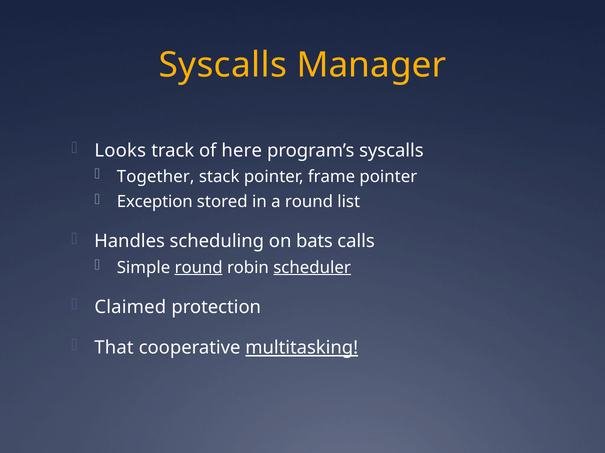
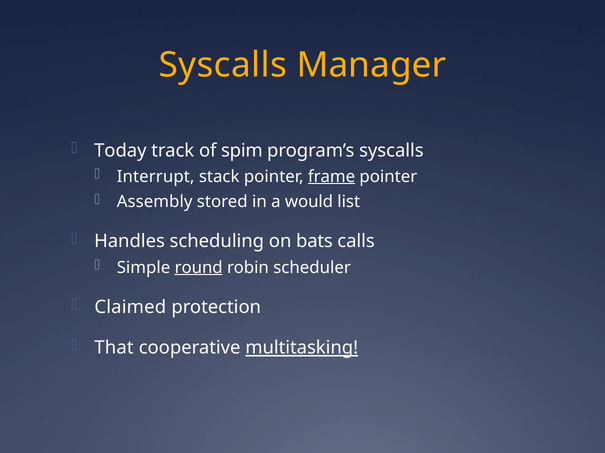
Looks: Looks -> Today
here: here -> spim
Together: Together -> Interrupt
frame underline: none -> present
Exception: Exception -> Assembly
a round: round -> would
scheduler underline: present -> none
